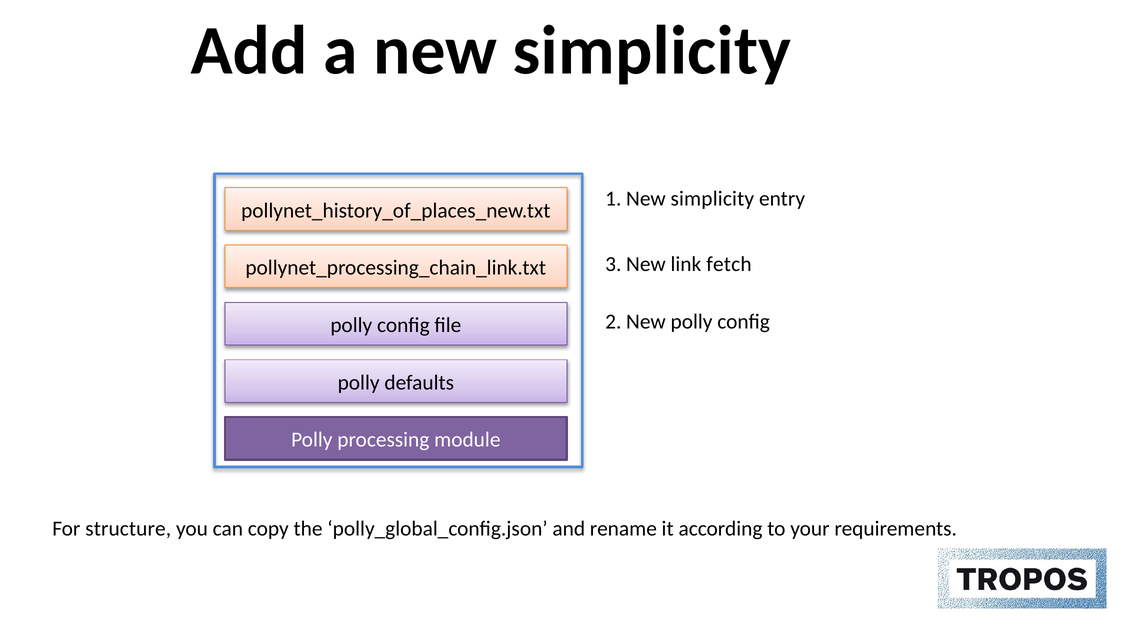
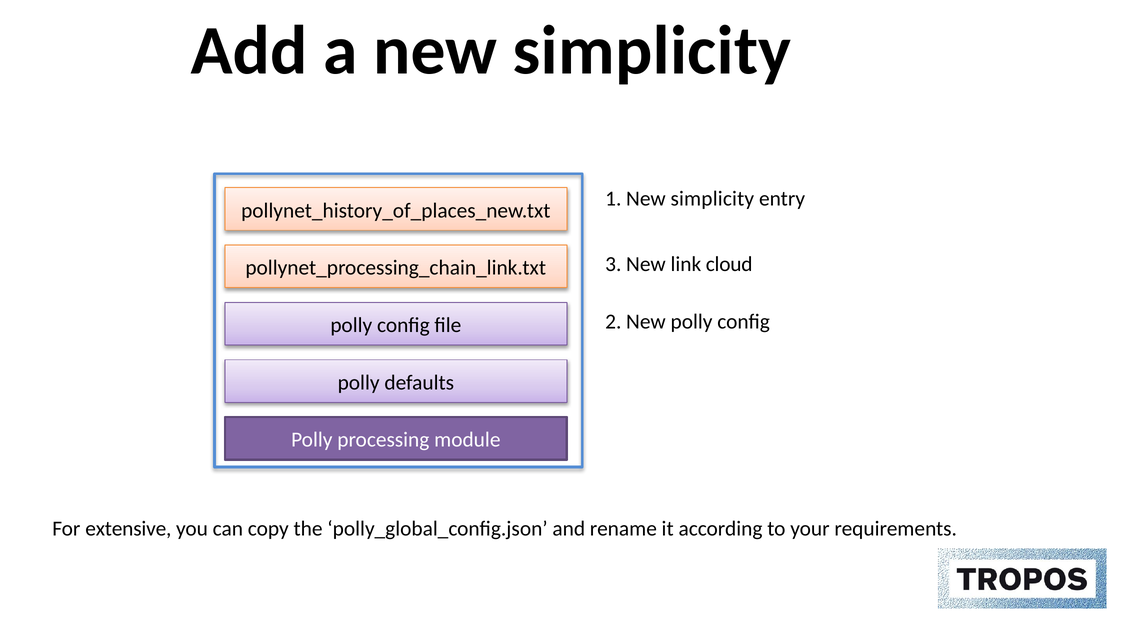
fetch: fetch -> cloud
structure: structure -> extensive
